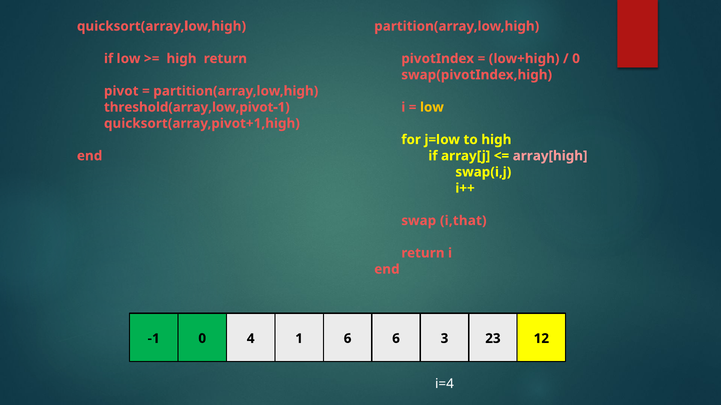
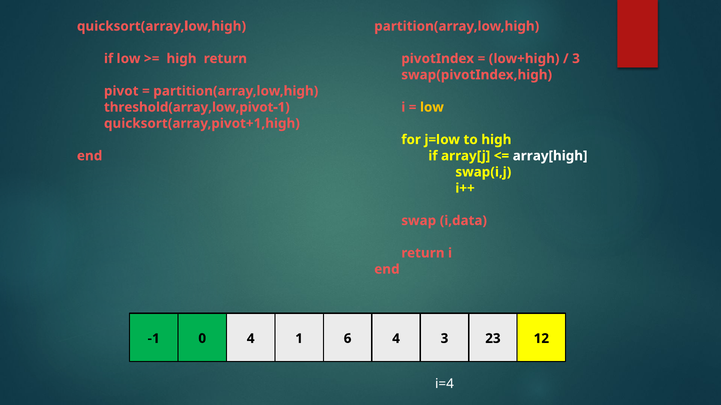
0 at (576, 59): 0 -> 3
array[high colour: pink -> white
i,that: i,that -> i,data
6 6: 6 -> 4
